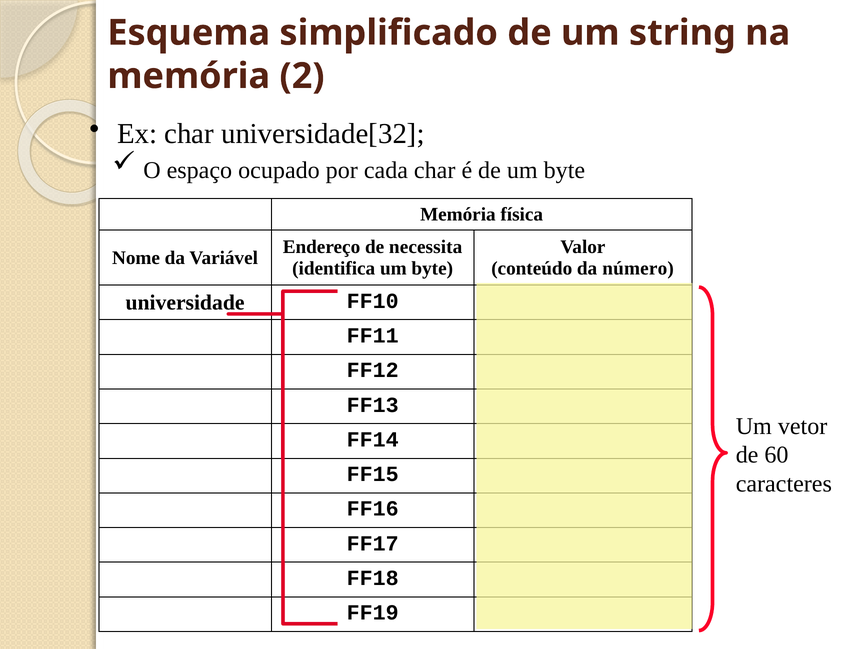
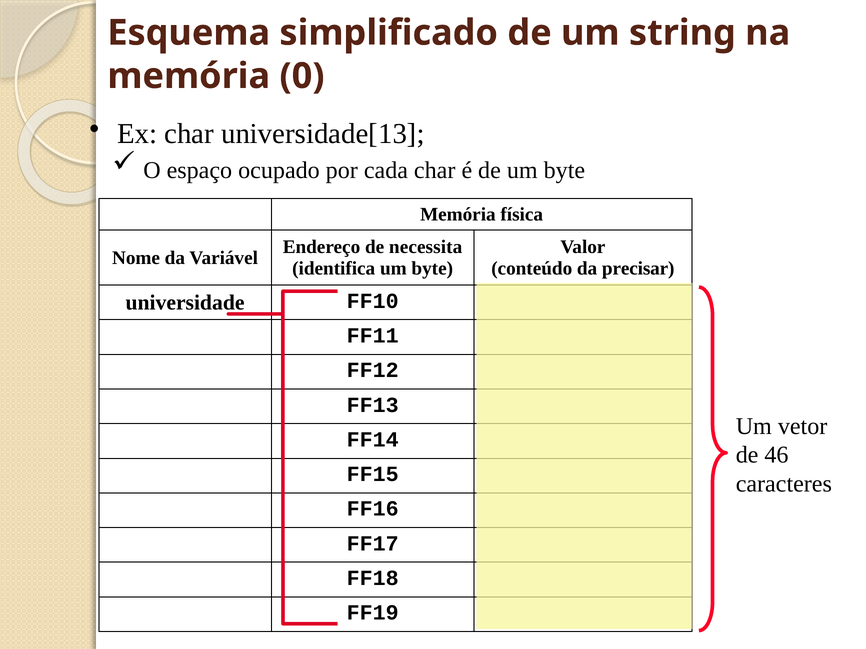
2: 2 -> 0
universidade[32: universidade[32 -> universidade[13
número: número -> precisar
60: 60 -> 46
